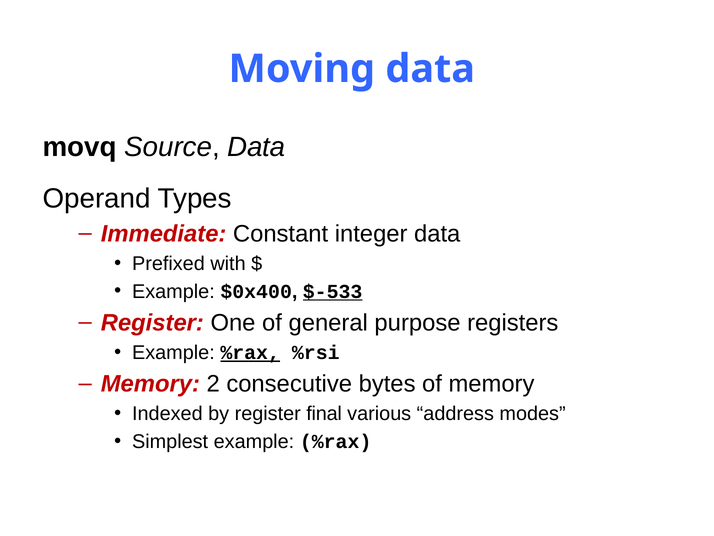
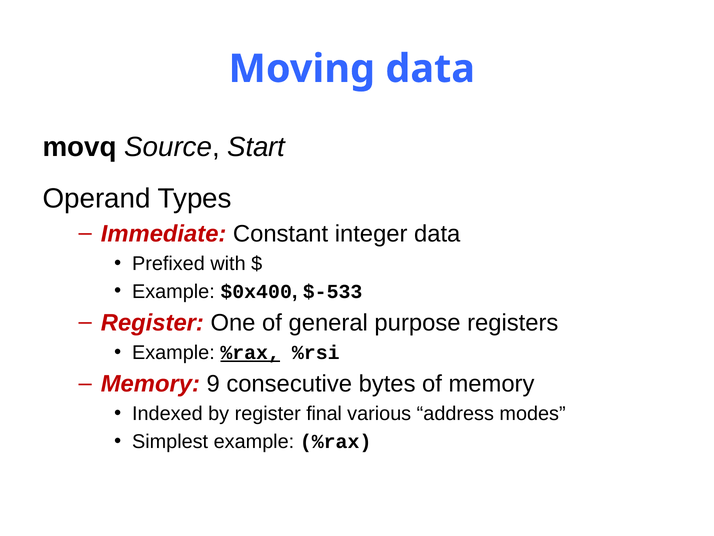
Source Data: Data -> Start
$-533 underline: present -> none
2: 2 -> 9
